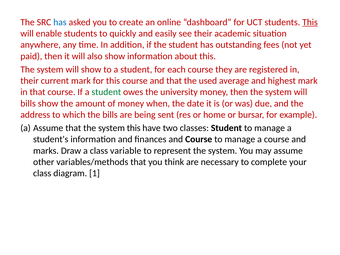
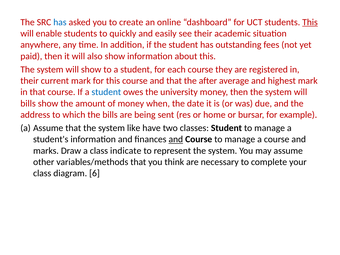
used: used -> after
student at (106, 92) colour: green -> blue
system this: this -> like
and at (176, 139) underline: none -> present
variable: variable -> indicate
1: 1 -> 6
